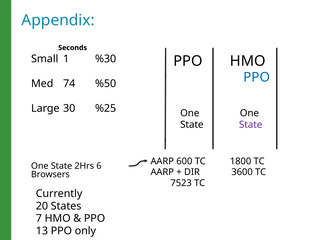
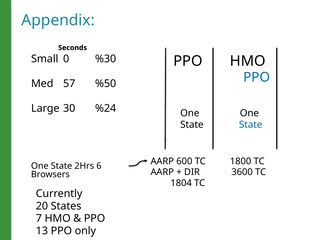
1: 1 -> 0
74: 74 -> 57
%25: %25 -> %24
State at (251, 125) colour: purple -> blue
7523: 7523 -> 1804
